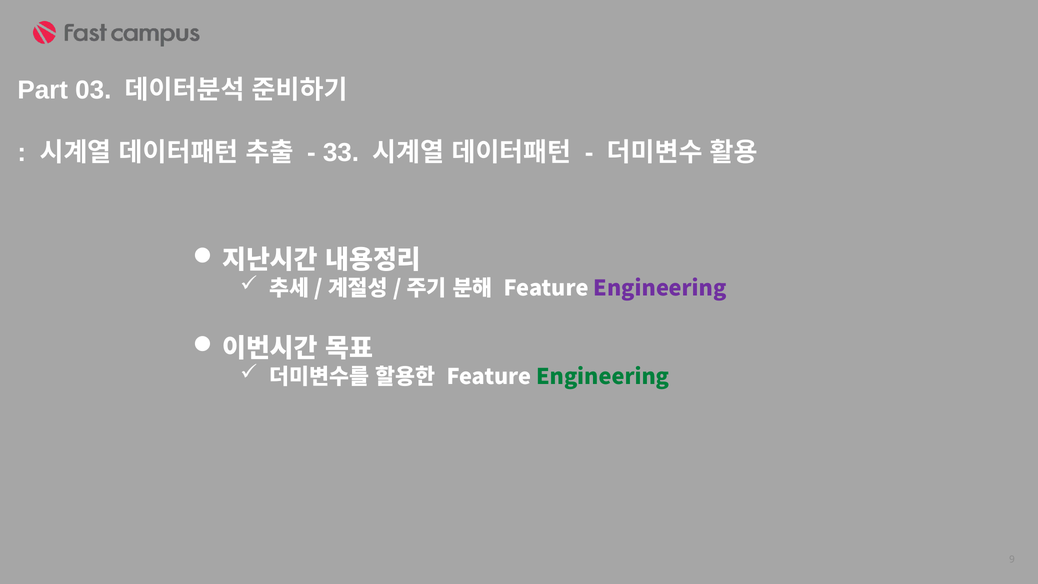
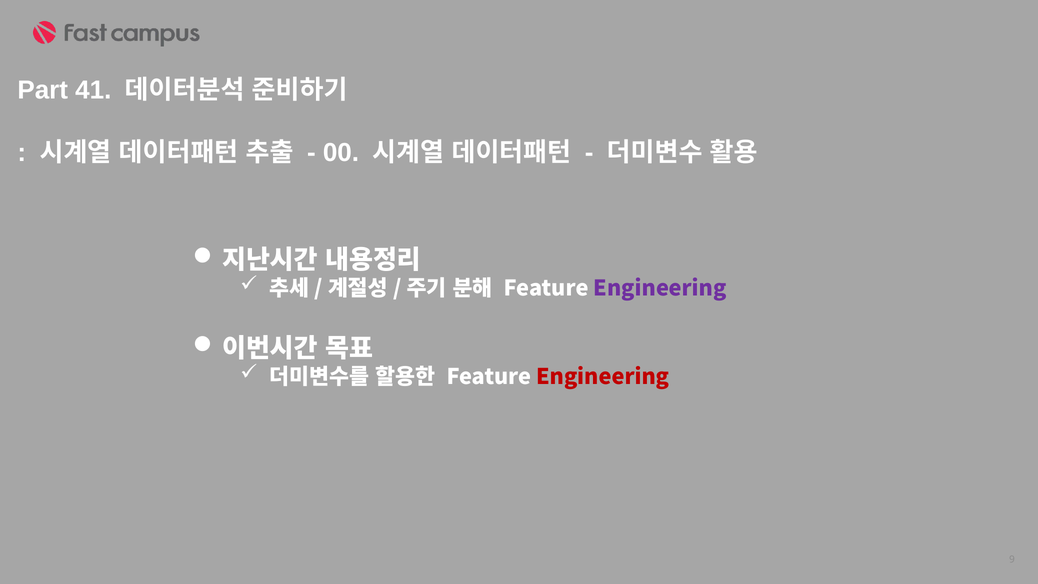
03: 03 -> 41
33: 33 -> 00
Engineering at (603, 377) colour: green -> red
